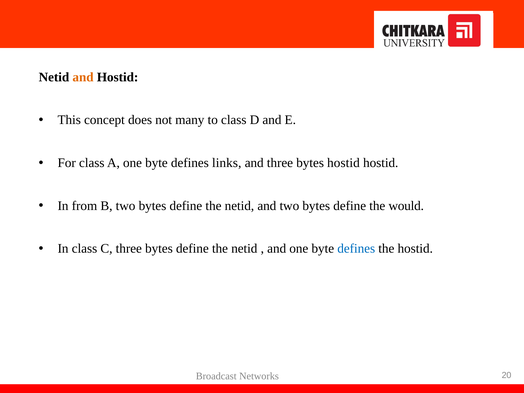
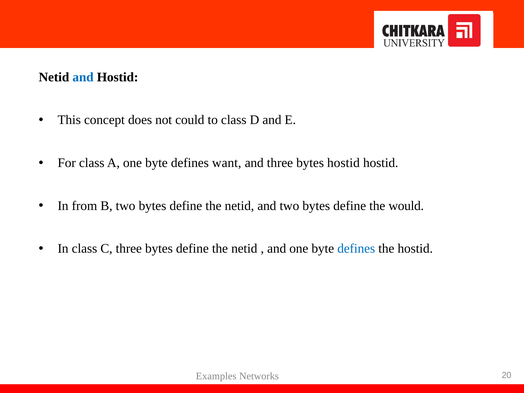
and at (83, 77) colour: orange -> blue
many: many -> could
links: links -> want
Broadcast: Broadcast -> Examples
